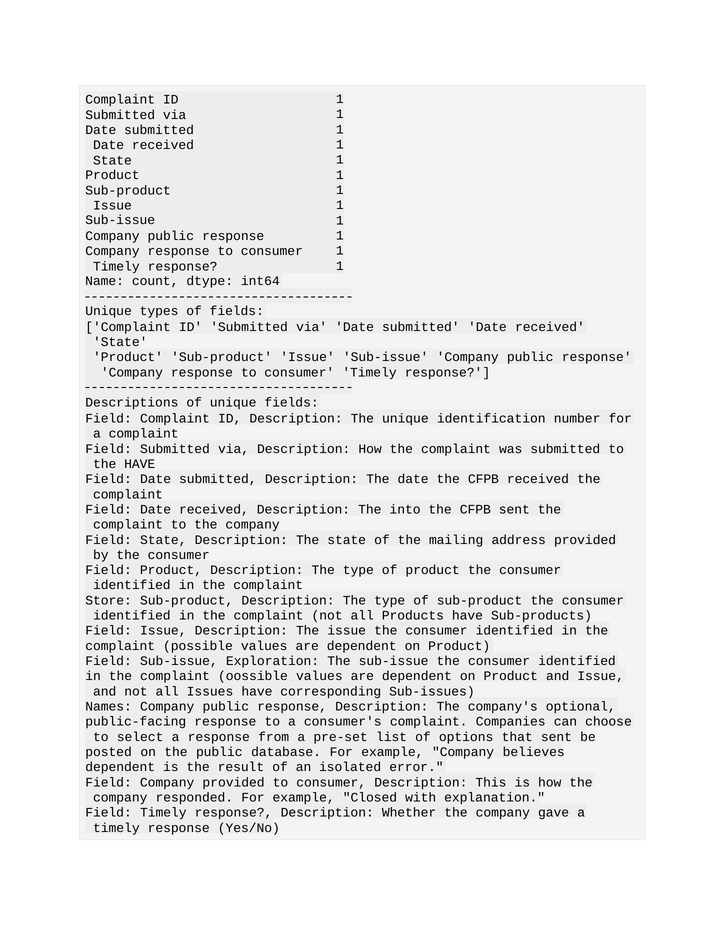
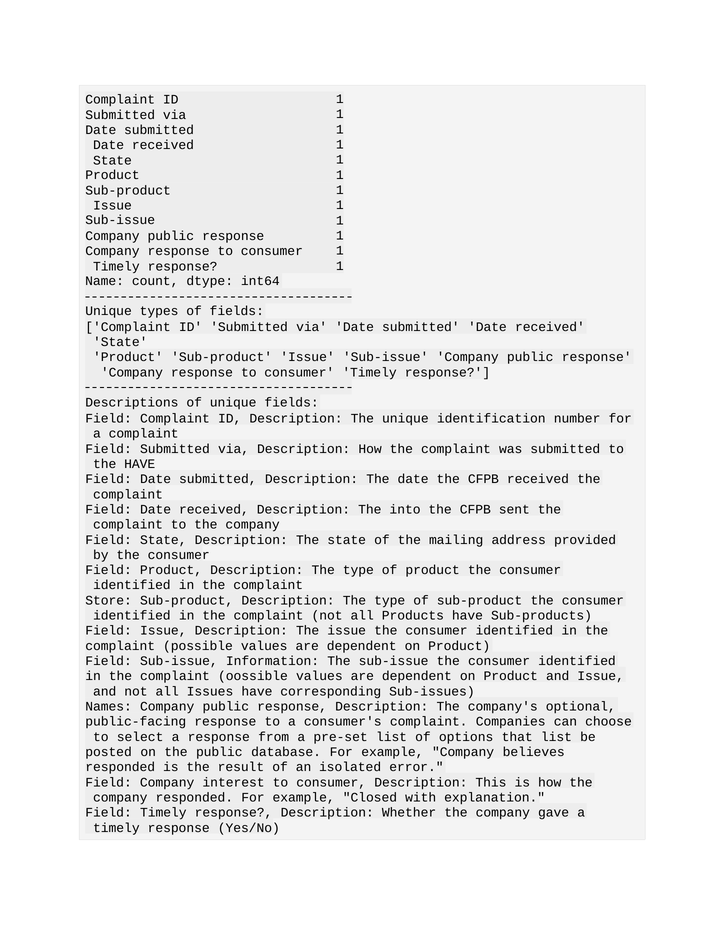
Exploration: Exploration -> Information
that sent: sent -> list
dependent at (120, 767): dependent -> responded
Company provided: provided -> interest
